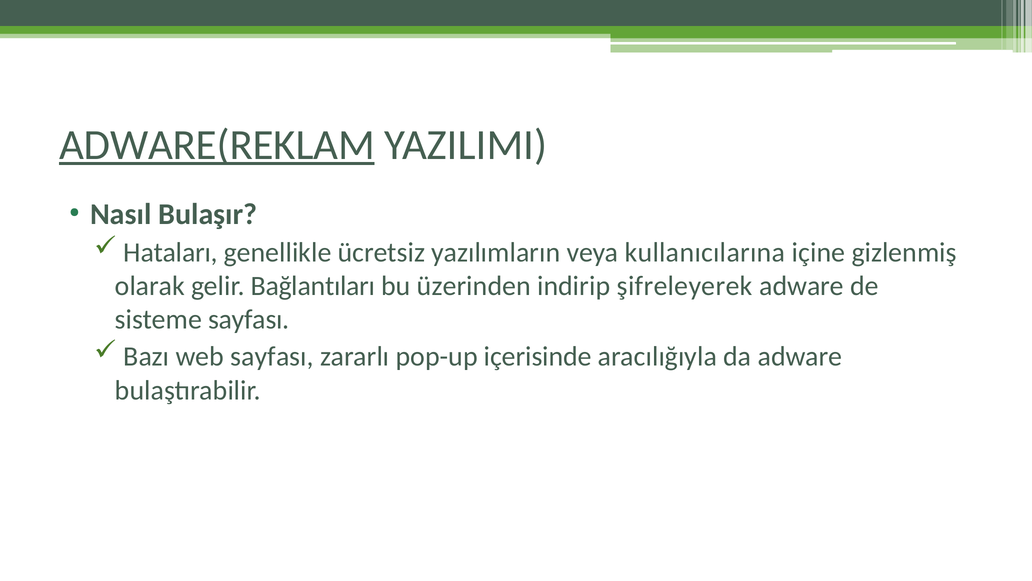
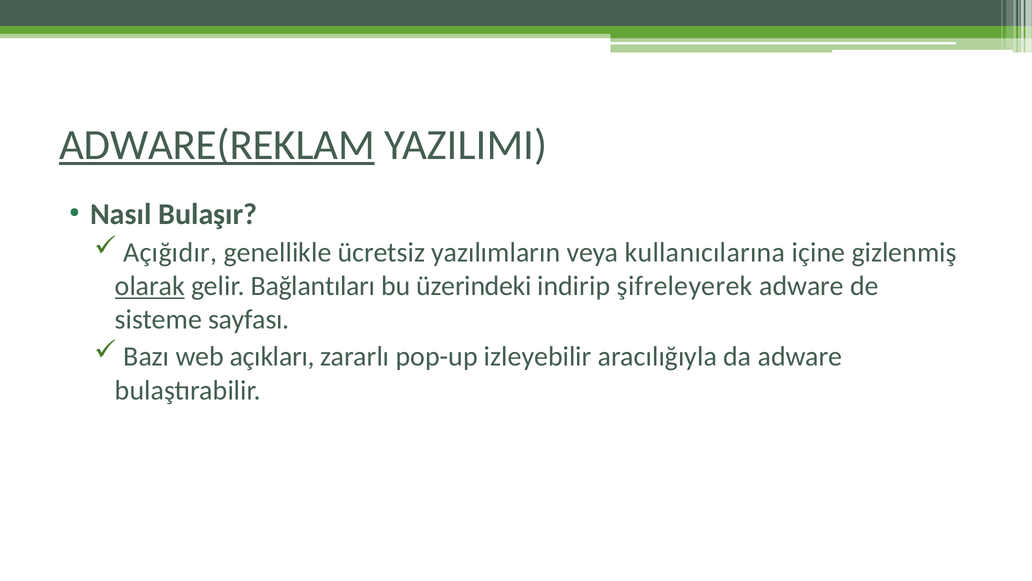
Hataları: Hataları -> Açığıdır
olarak underline: none -> present
üzerinden: üzerinden -> üzerindeki
web sayfası: sayfası -> açıkları
içerisinde: içerisinde -> izleyebilir
